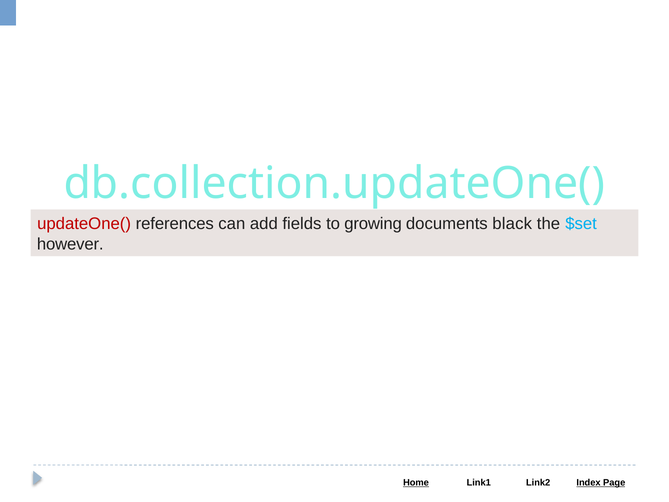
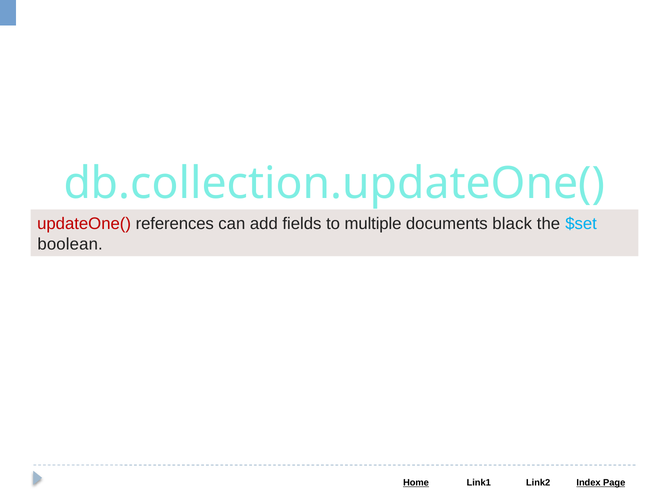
growing: growing -> multiple
however: however -> boolean
